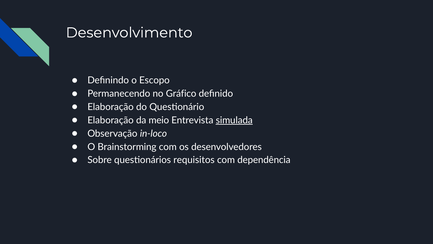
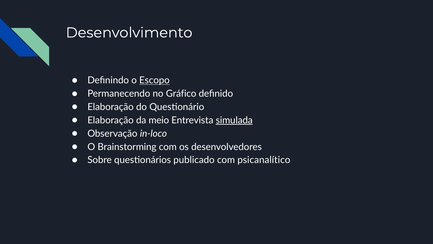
Escopo underline: none -> present
requisitos: requisitos -> publicado
dependência: dependência -> psicanalítico
